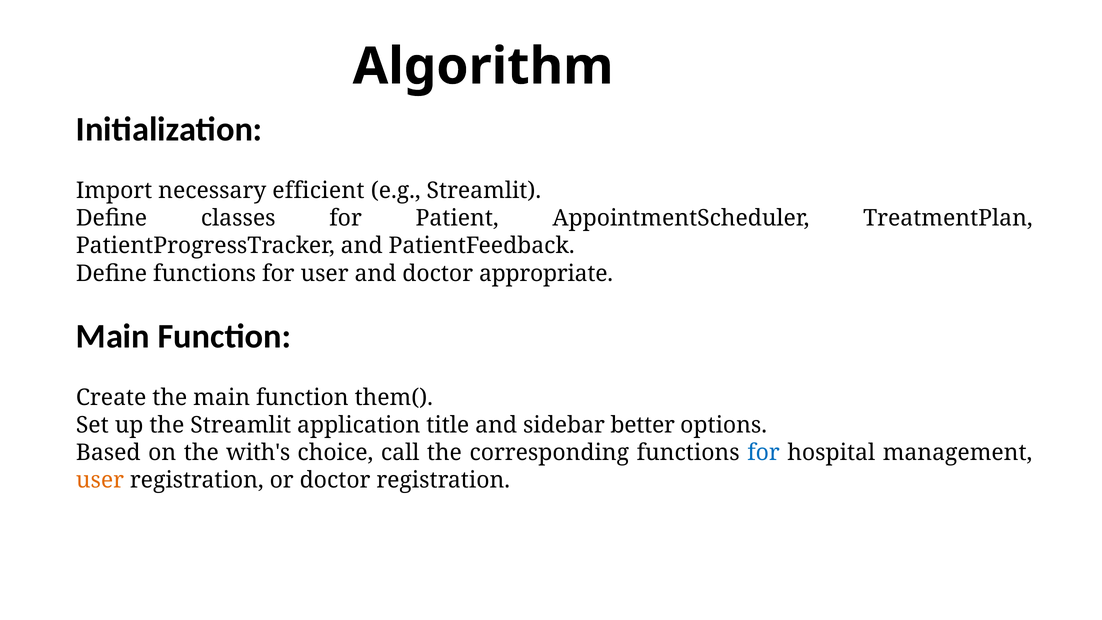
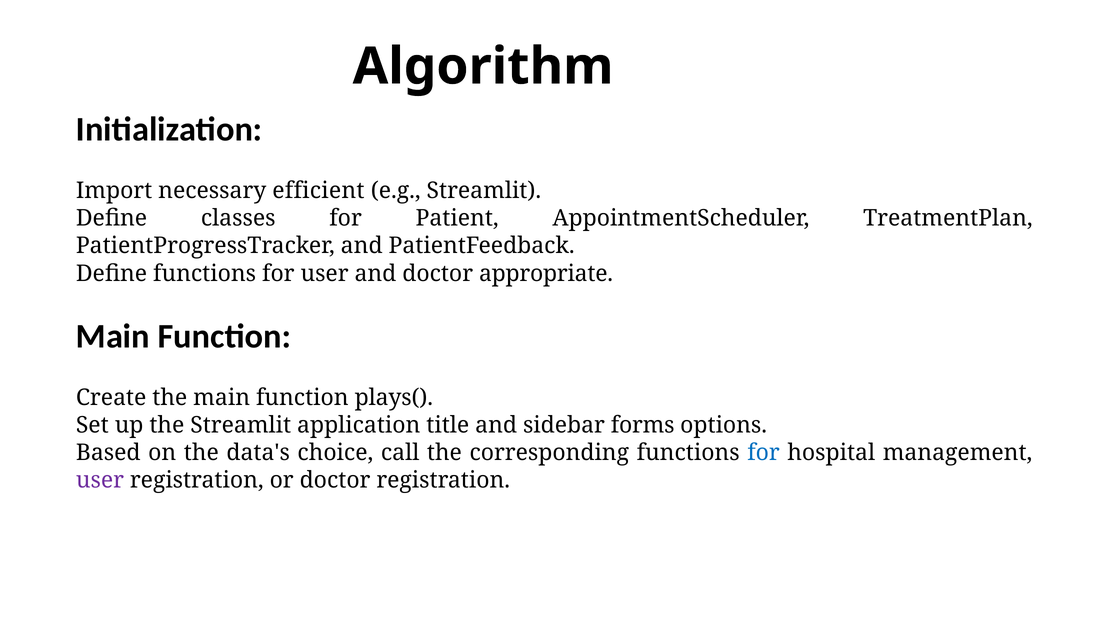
them(: them( -> plays(
better: better -> forms
with's: with's -> data's
user at (100, 480) colour: orange -> purple
